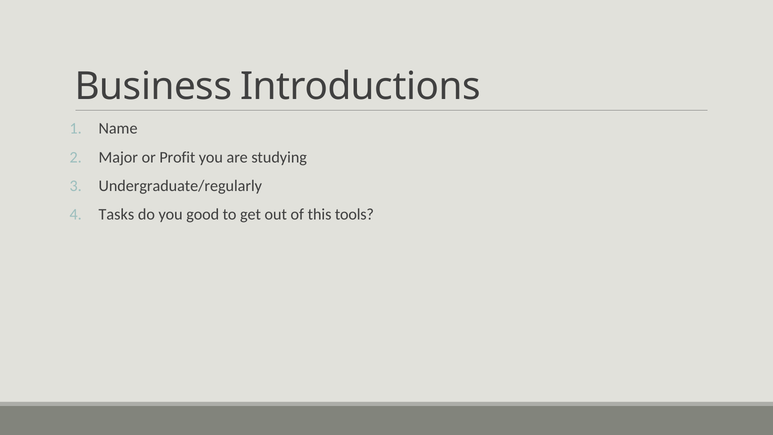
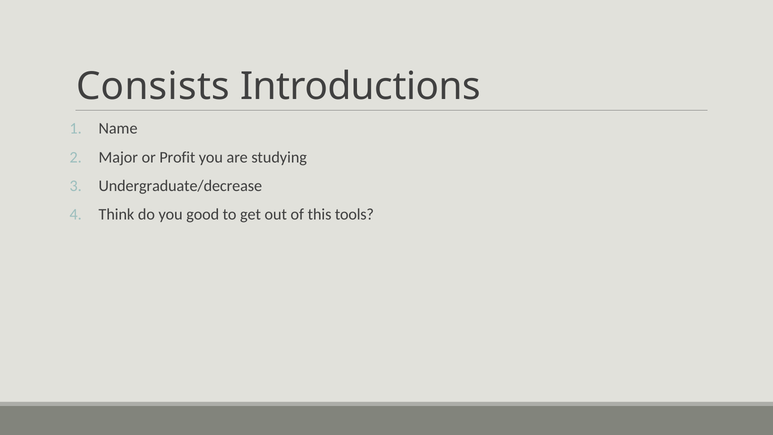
Business: Business -> Consists
Undergraduate/regularly: Undergraduate/regularly -> Undergraduate/decrease
Tasks: Tasks -> Think
